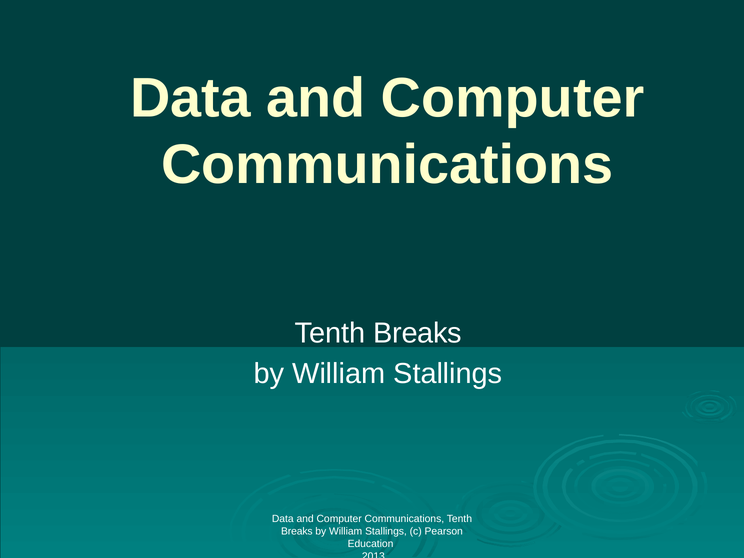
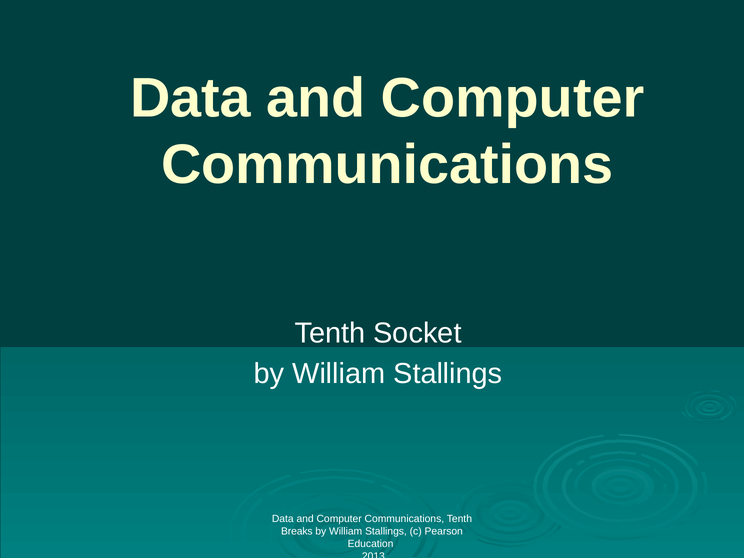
Breaks at (418, 333): Breaks -> Socket
